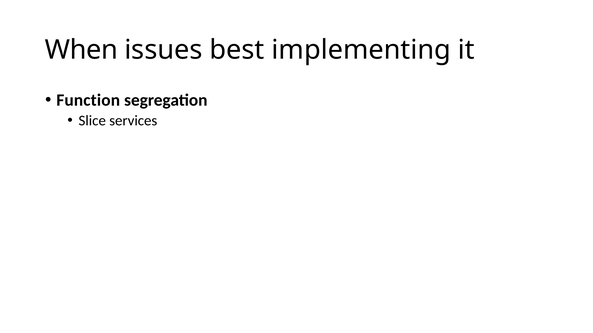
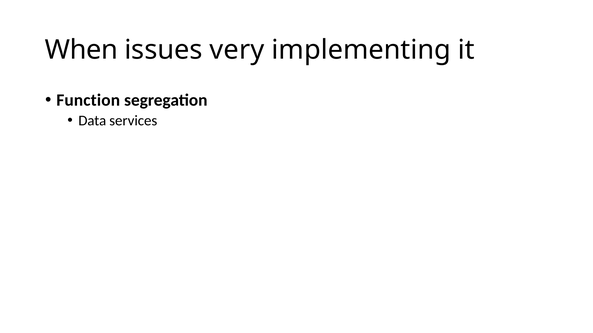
best: best -> very
Slice: Slice -> Data
